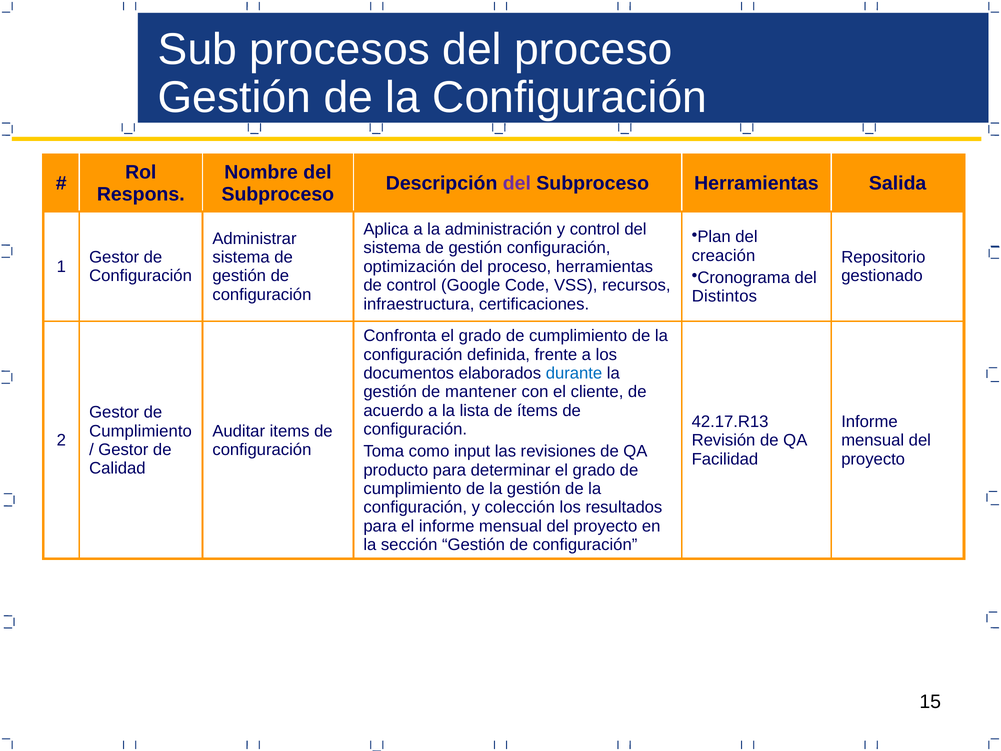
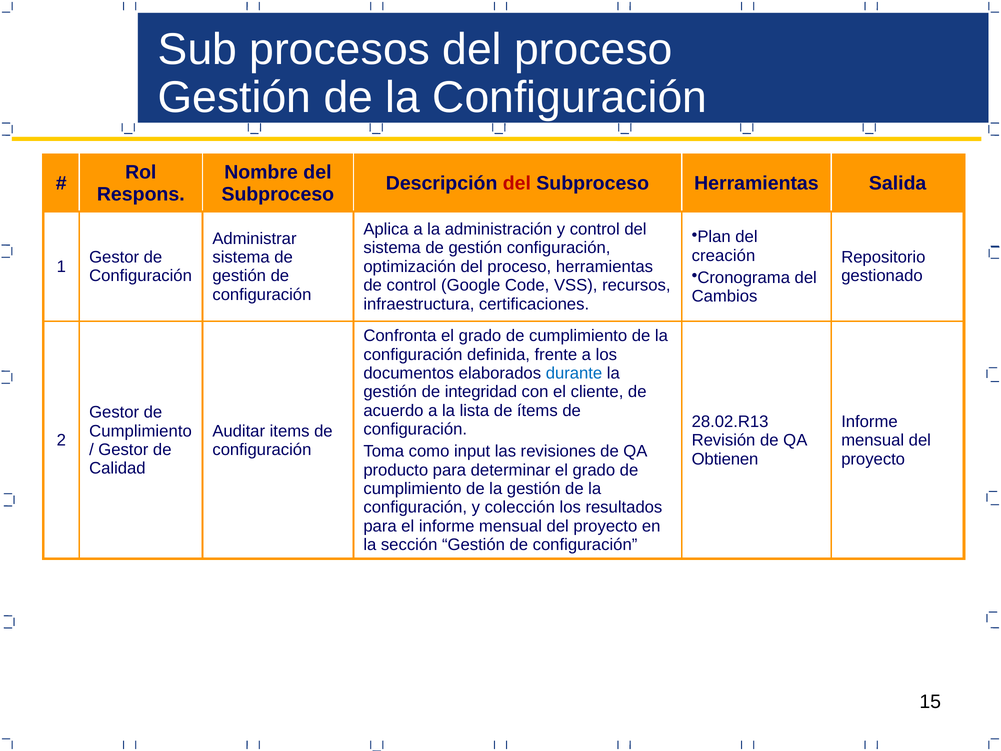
del at (517, 183) colour: purple -> red
Distintos: Distintos -> Cambios
mantener: mantener -> integridad
42.17.R13: 42.17.R13 -> 28.02.R13
Facilidad: Facilidad -> Obtienen
